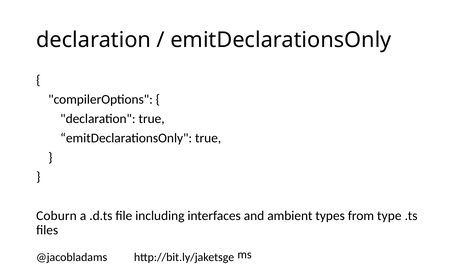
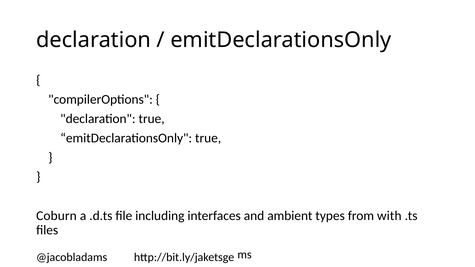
type: type -> with
